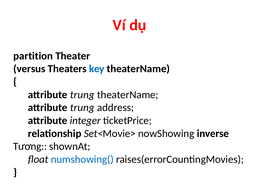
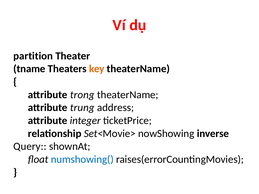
versus: versus -> tname
key colour: blue -> orange
trung at (82, 95): trung -> trong
Tương: Tương -> Query
